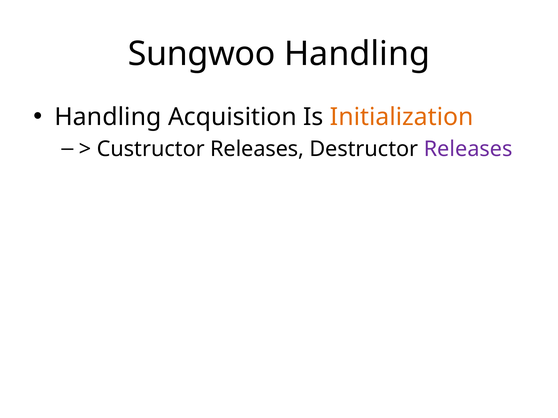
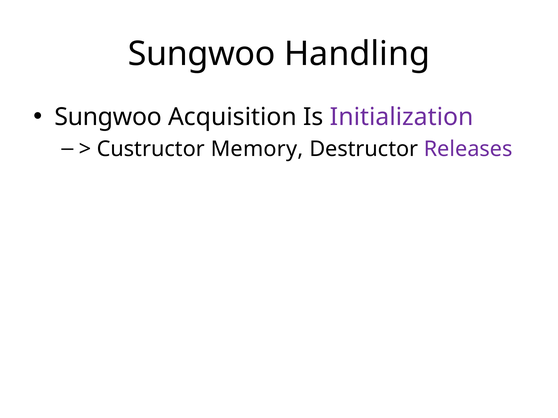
Handling at (108, 117): Handling -> Sungwoo
Initialization colour: orange -> purple
Custructor Releases: Releases -> Memory
